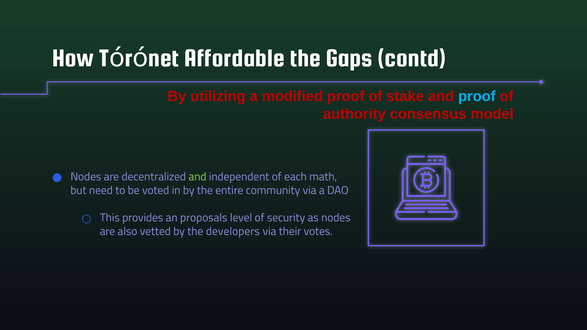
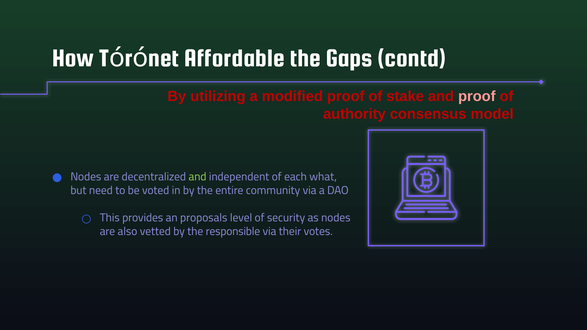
proof at (477, 96) colour: light blue -> pink
math: math -> what
developers: developers -> responsible
